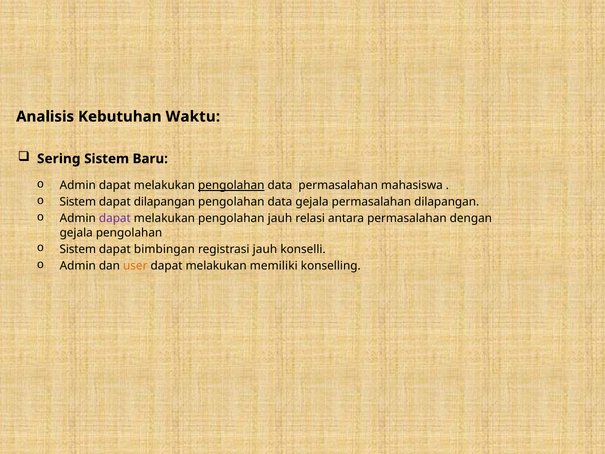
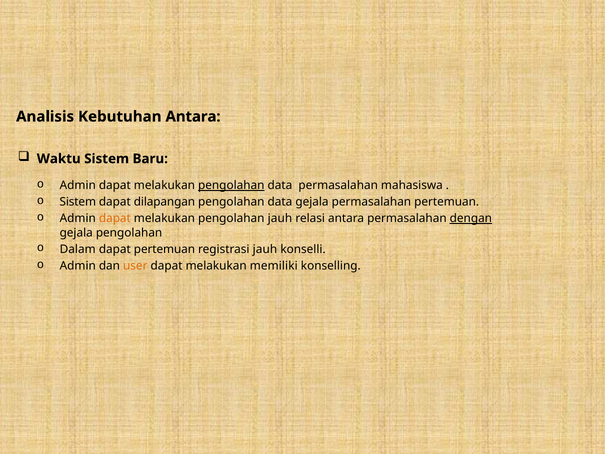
Kebutuhan Waktu: Waktu -> Antara
Sering: Sering -> Waktu
permasalahan dilapangan: dilapangan -> pertemuan
dapat at (115, 218) colour: purple -> orange
dengan underline: none -> present
Sistem at (78, 249): Sistem -> Dalam
dapat bimbingan: bimbingan -> pertemuan
